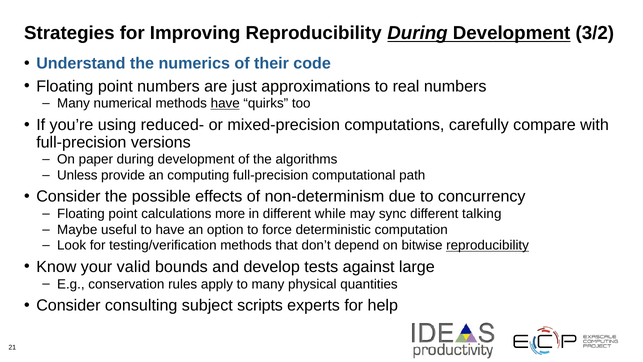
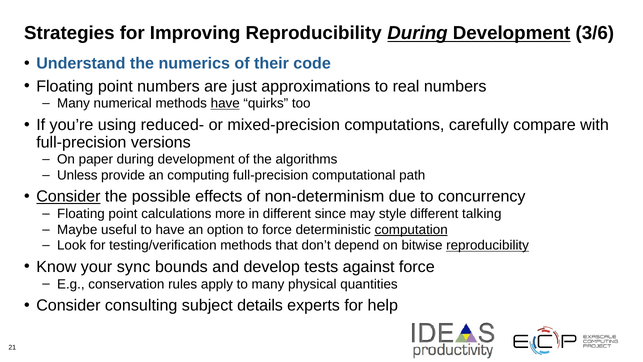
3/2: 3/2 -> 3/6
Consider at (68, 196) underline: none -> present
while: while -> since
sync: sync -> style
computation underline: none -> present
valid: valid -> sync
against large: large -> force
scripts: scripts -> details
